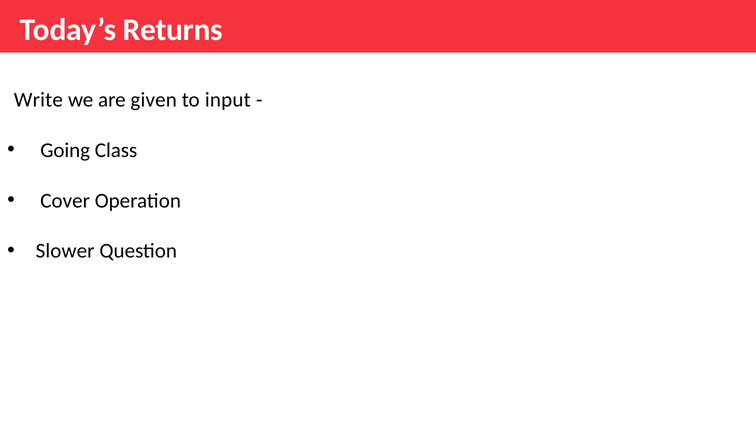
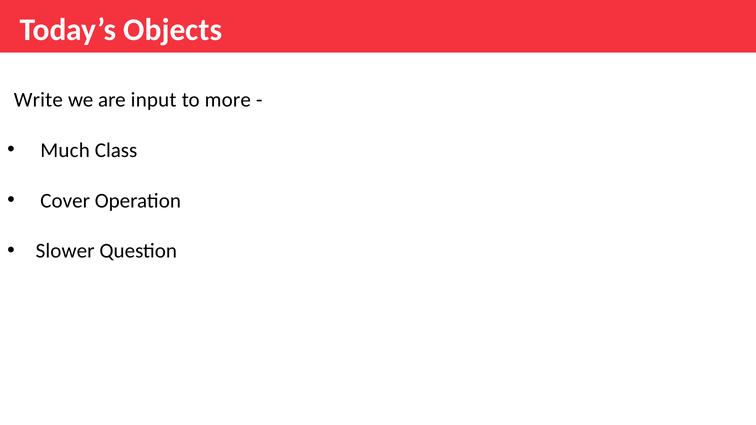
Returns: Returns -> Objects
given: given -> input
input: input -> more
Going: Going -> Much
